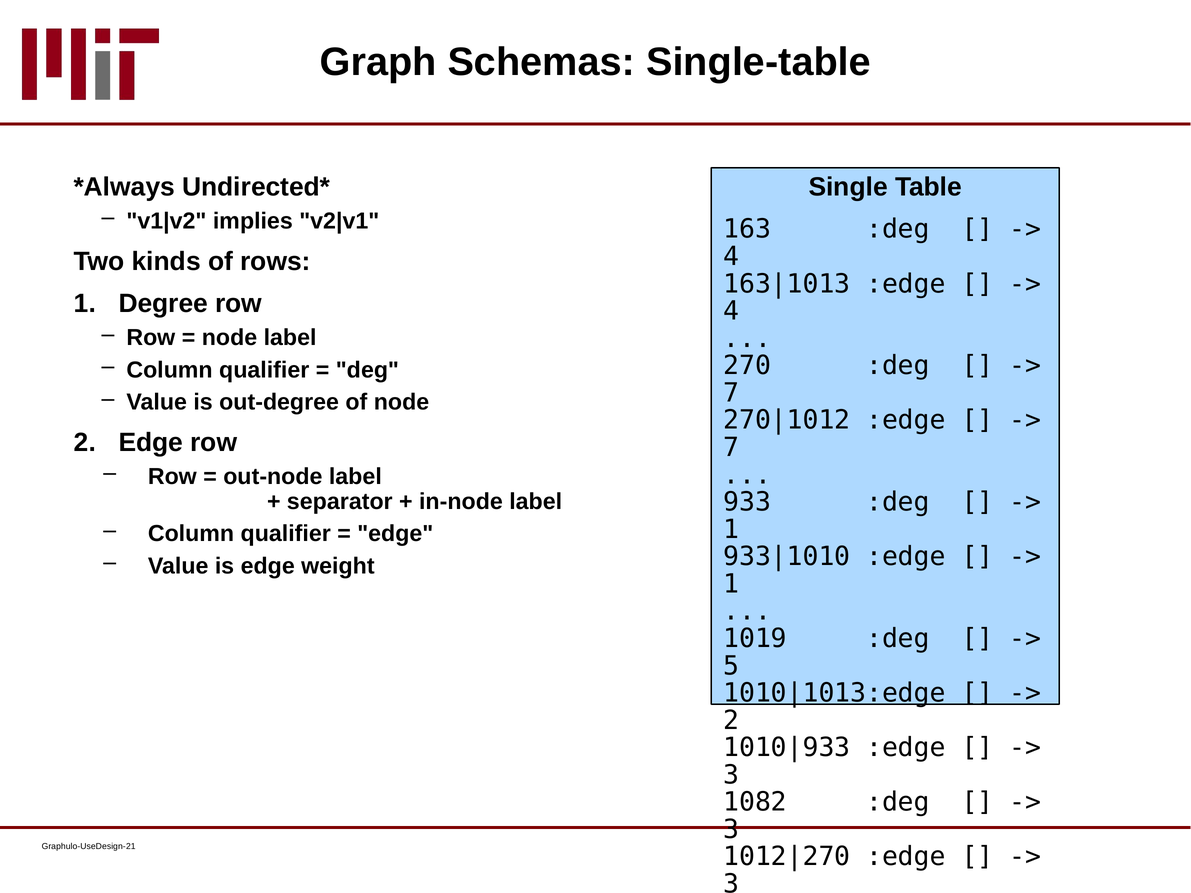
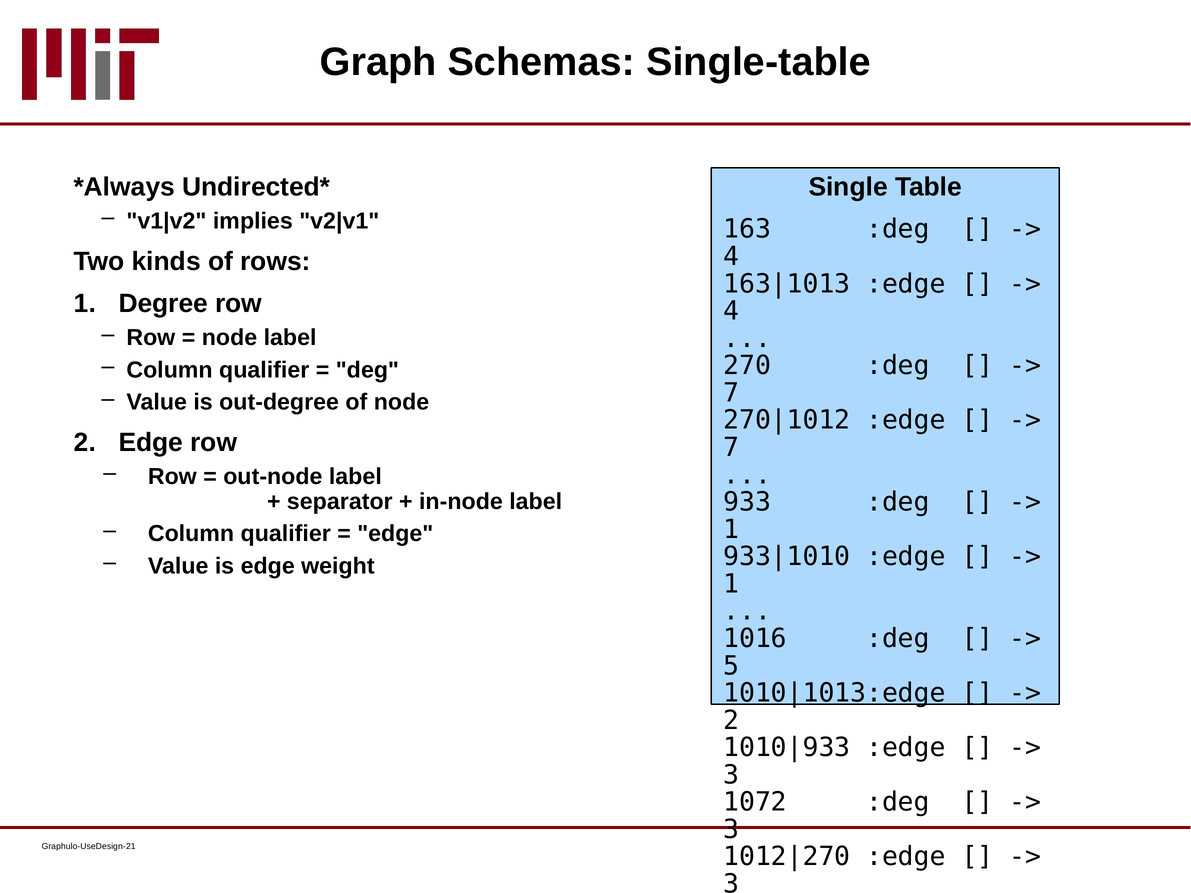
1019: 1019 -> 1016
1082: 1082 -> 1072
